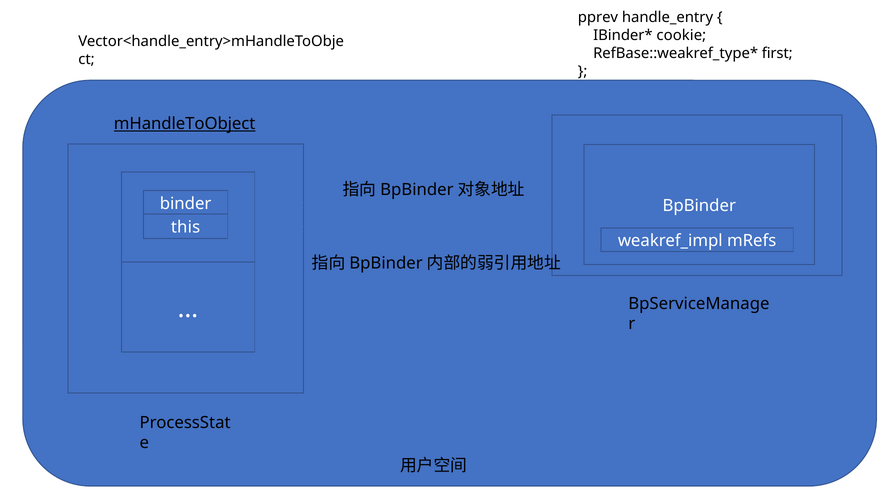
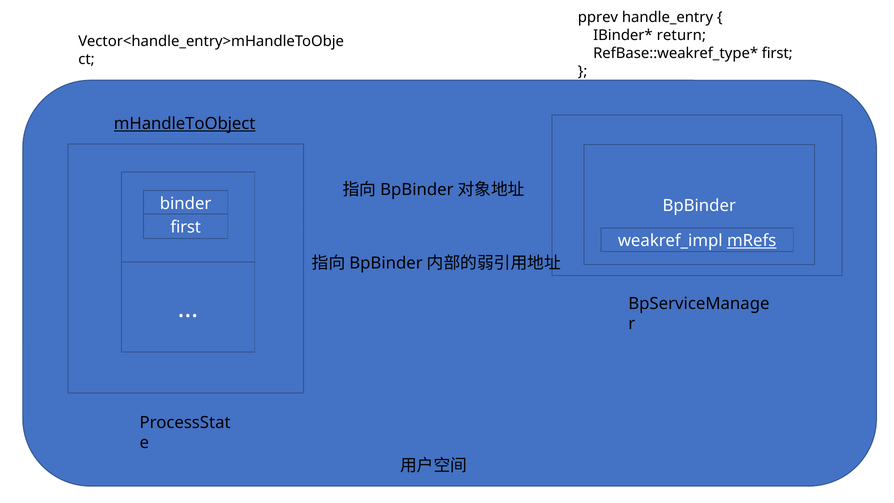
cookie: cookie -> return
this at (186, 227): this -> first
mRefs underline: none -> present
